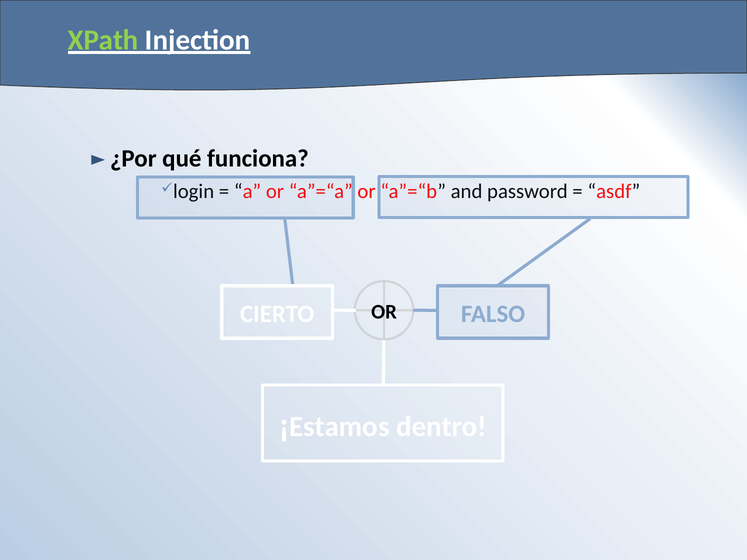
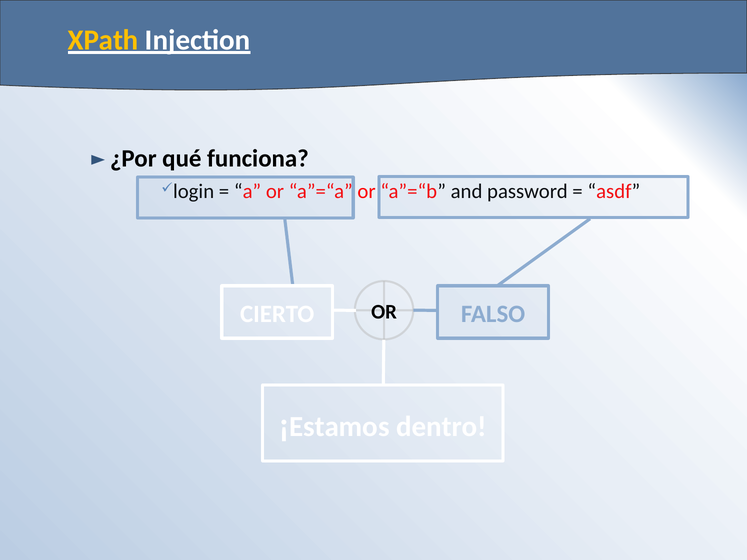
XPath colour: light green -> yellow
